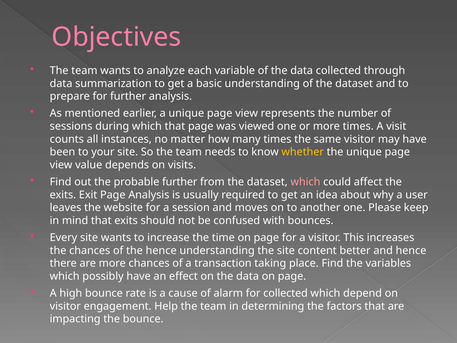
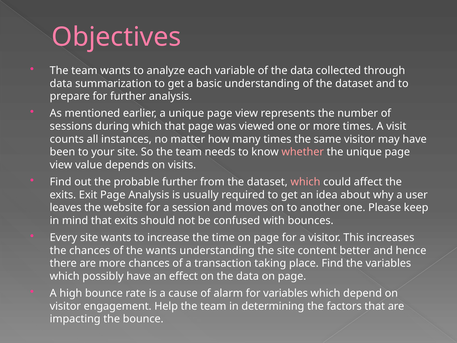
whether colour: yellow -> pink
the hence: hence -> wants
for collected: collected -> variables
